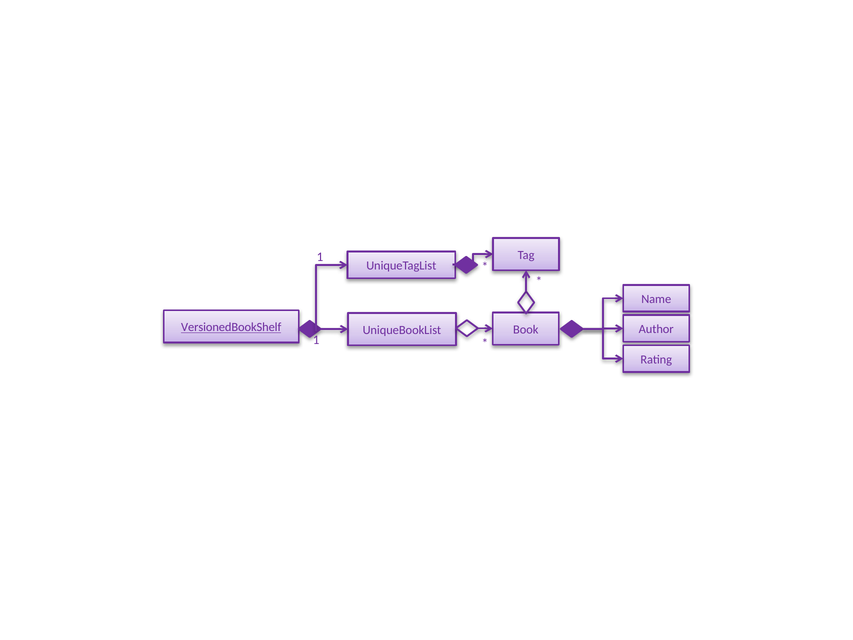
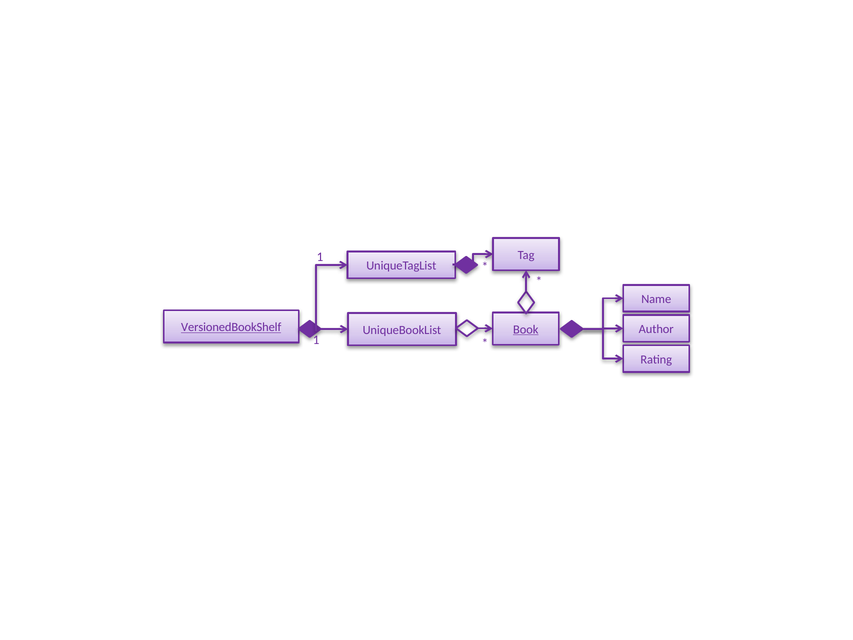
Book underline: none -> present
